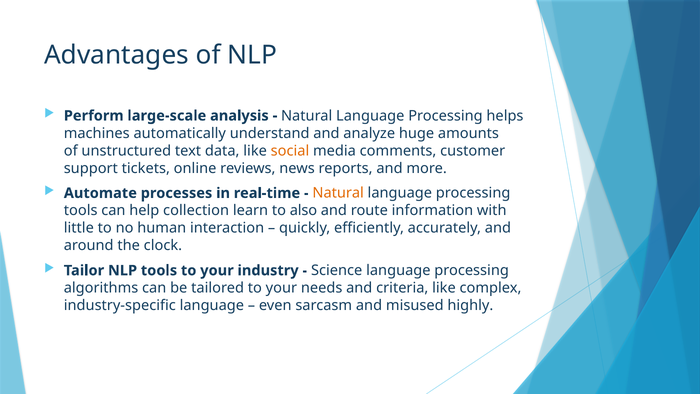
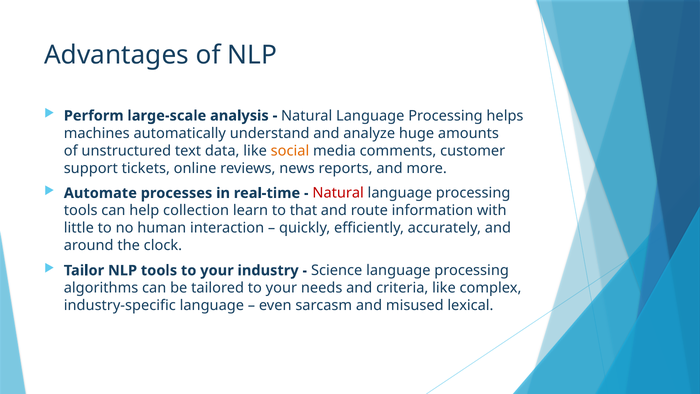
Natural at (338, 193) colour: orange -> red
also: also -> that
highly: highly -> lexical
